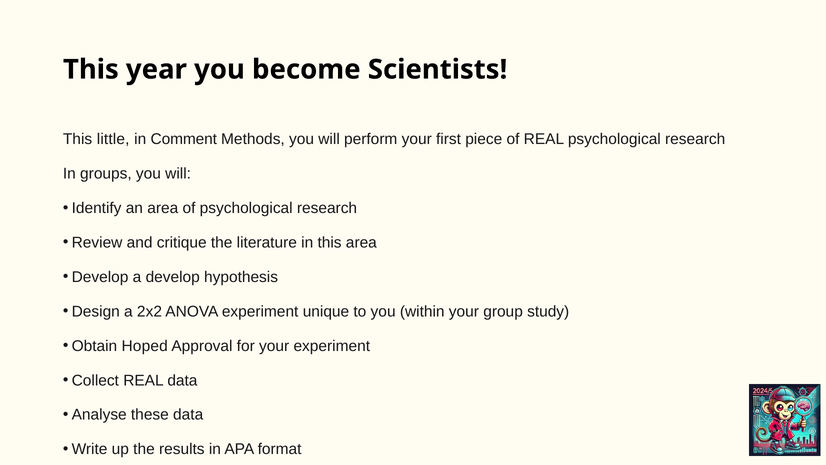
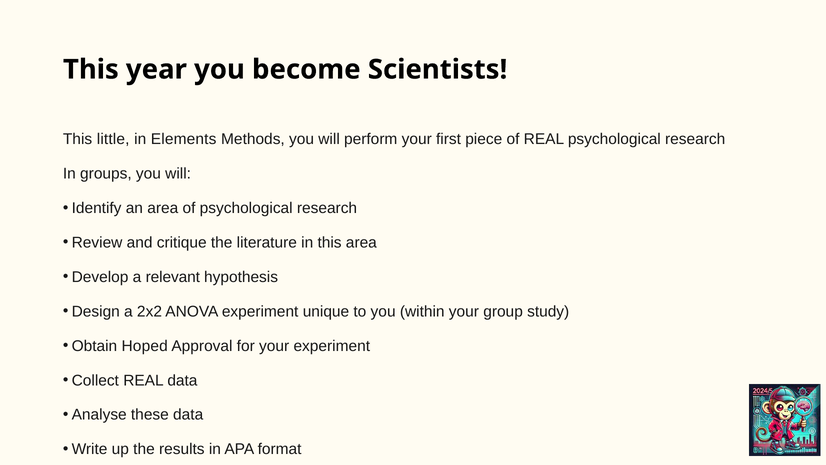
Comment: Comment -> Elements
a develop: develop -> relevant
